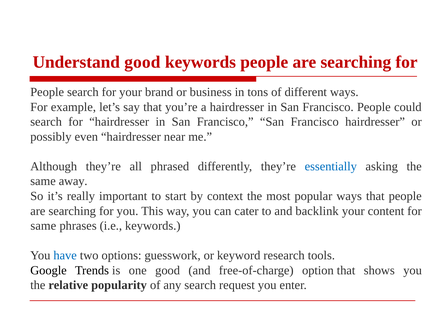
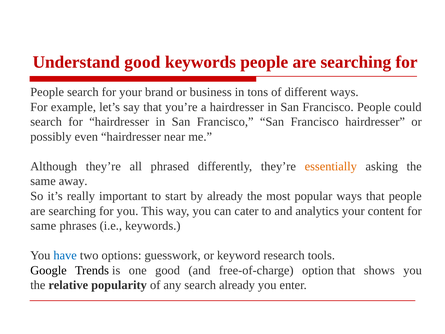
essentially colour: blue -> orange
by context: context -> already
backlink: backlink -> analytics
search request: request -> already
